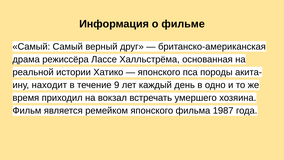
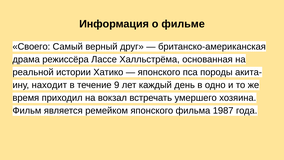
Самый at (31, 47): Самый -> Своего
